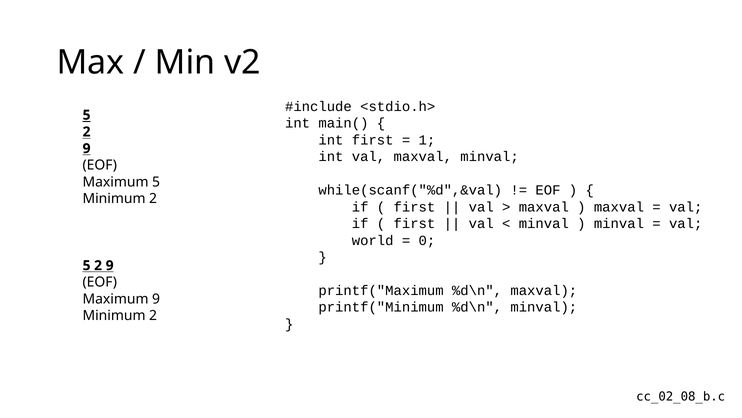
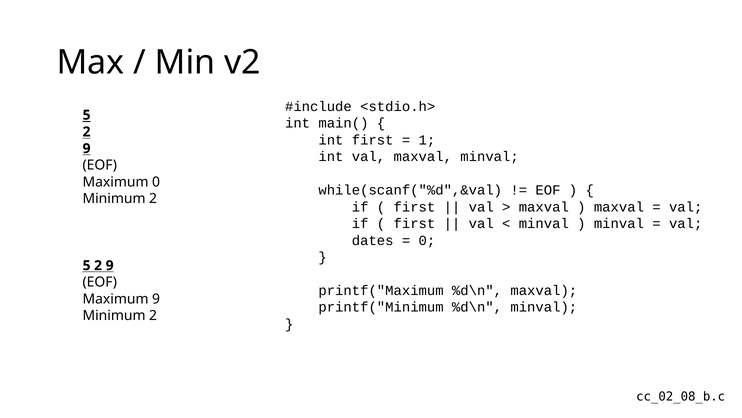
Maximum 5: 5 -> 0
world: world -> dates
